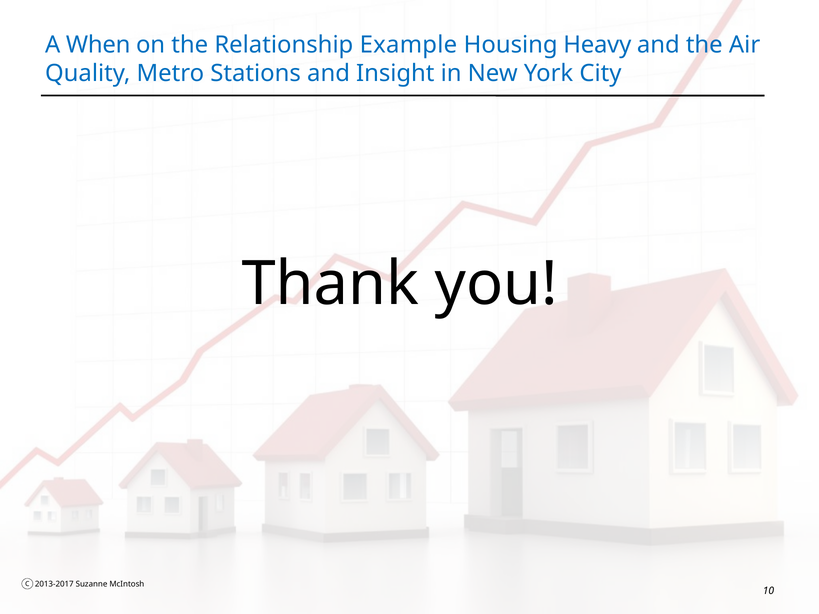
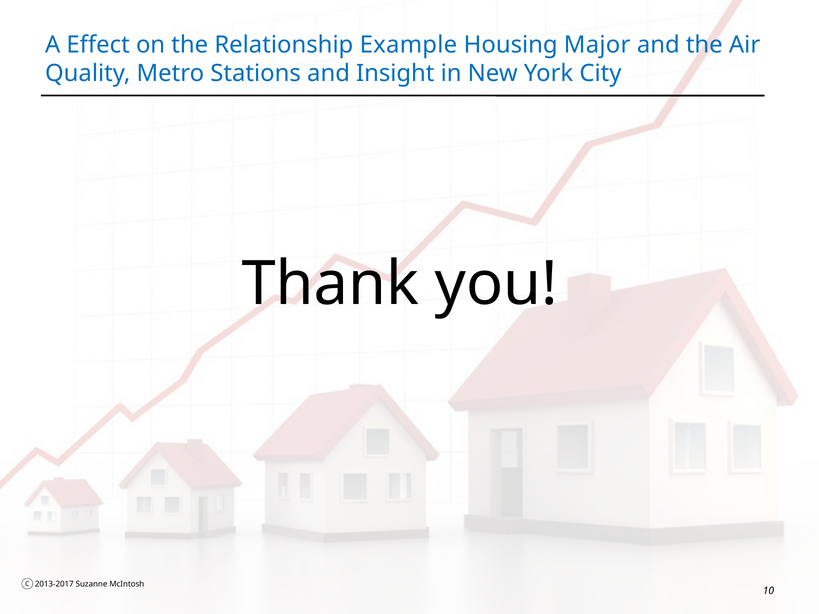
When: When -> Effect
Heavy: Heavy -> Major
